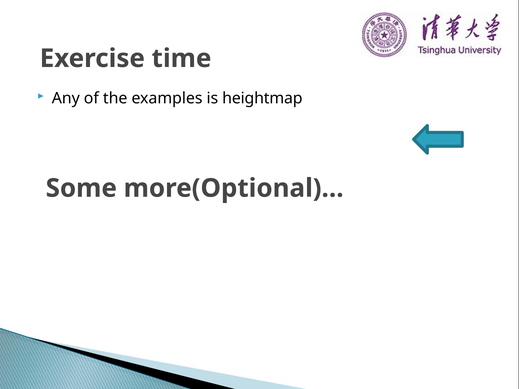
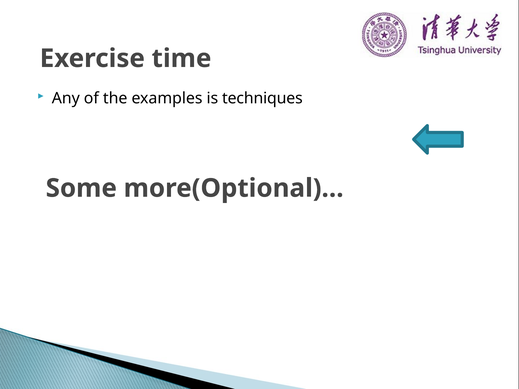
heightmap: heightmap -> techniques
